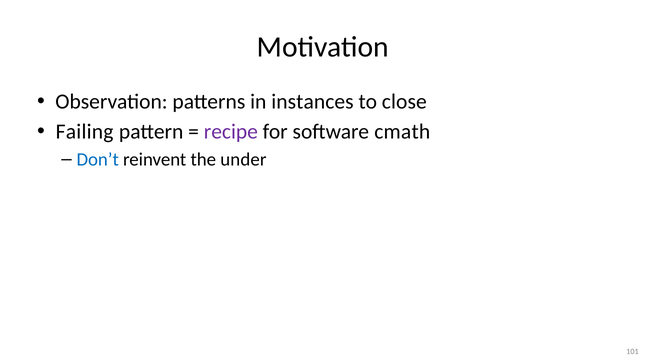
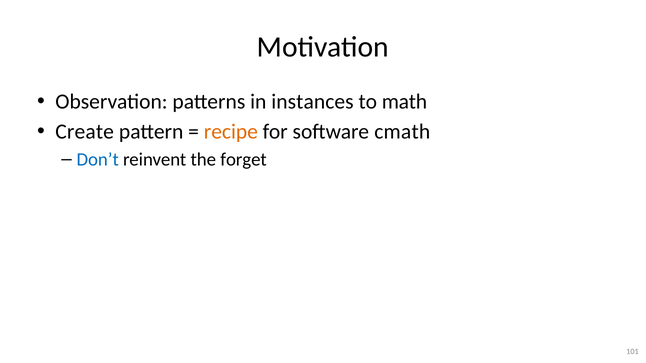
close: close -> math
Failing: Failing -> Create
recipe colour: purple -> orange
under: under -> forget
